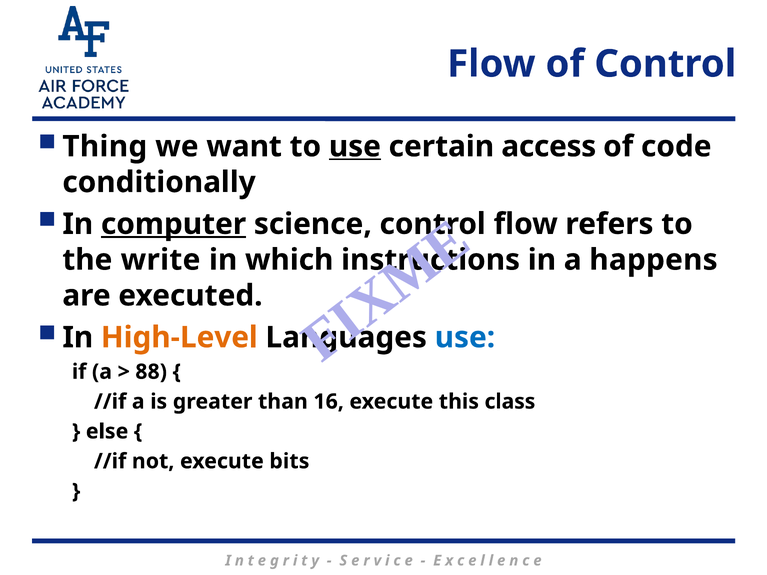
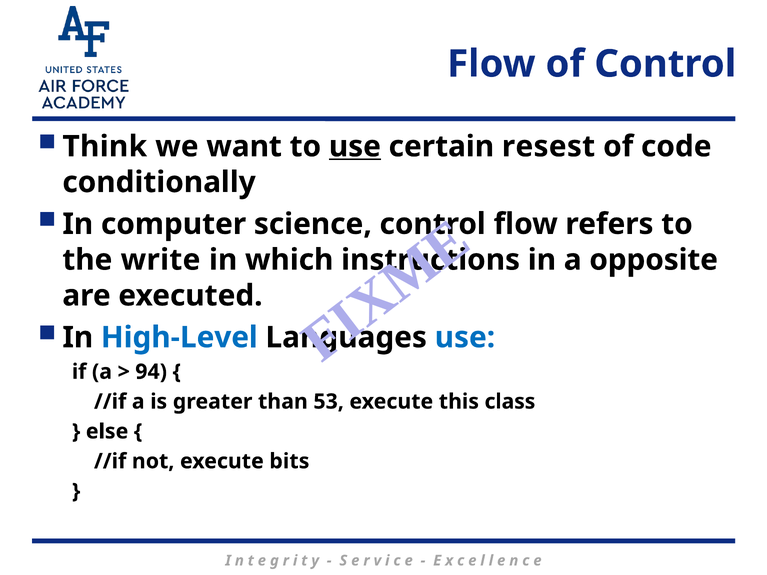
Thing: Thing -> Think
access: access -> resest
computer underline: present -> none
happens: happens -> opposite
High-Level colour: orange -> blue
88: 88 -> 94
16: 16 -> 53
